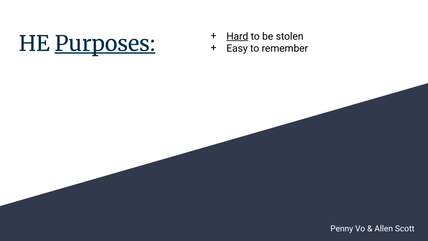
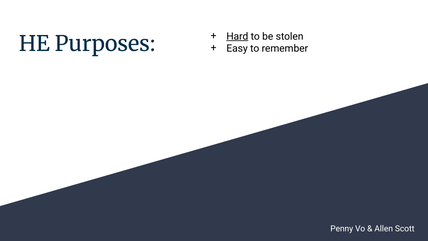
Purposes underline: present -> none
